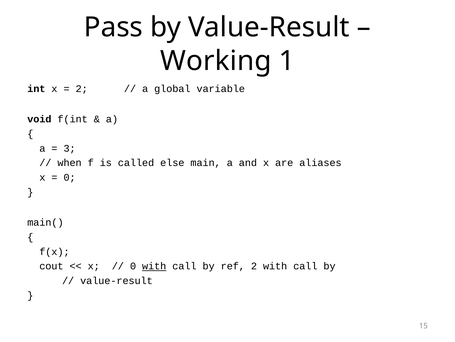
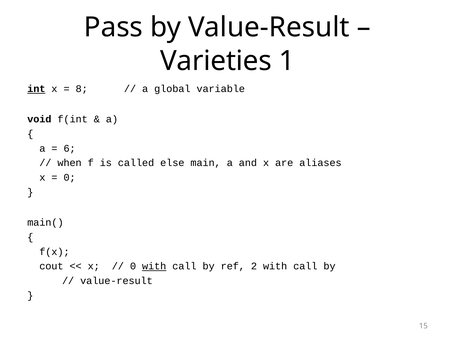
Working: Working -> Varieties
int underline: none -> present
2 at (82, 89): 2 -> 8
3: 3 -> 6
